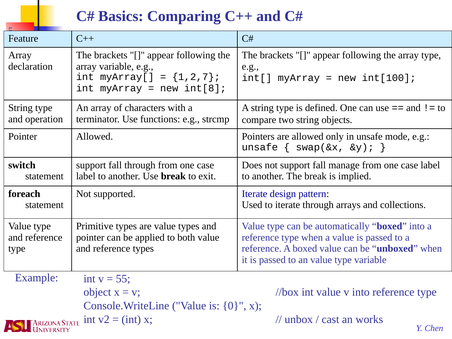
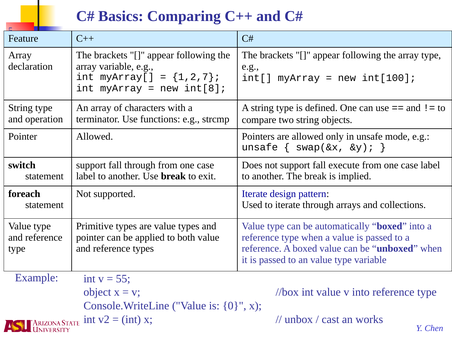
manage: manage -> execute
